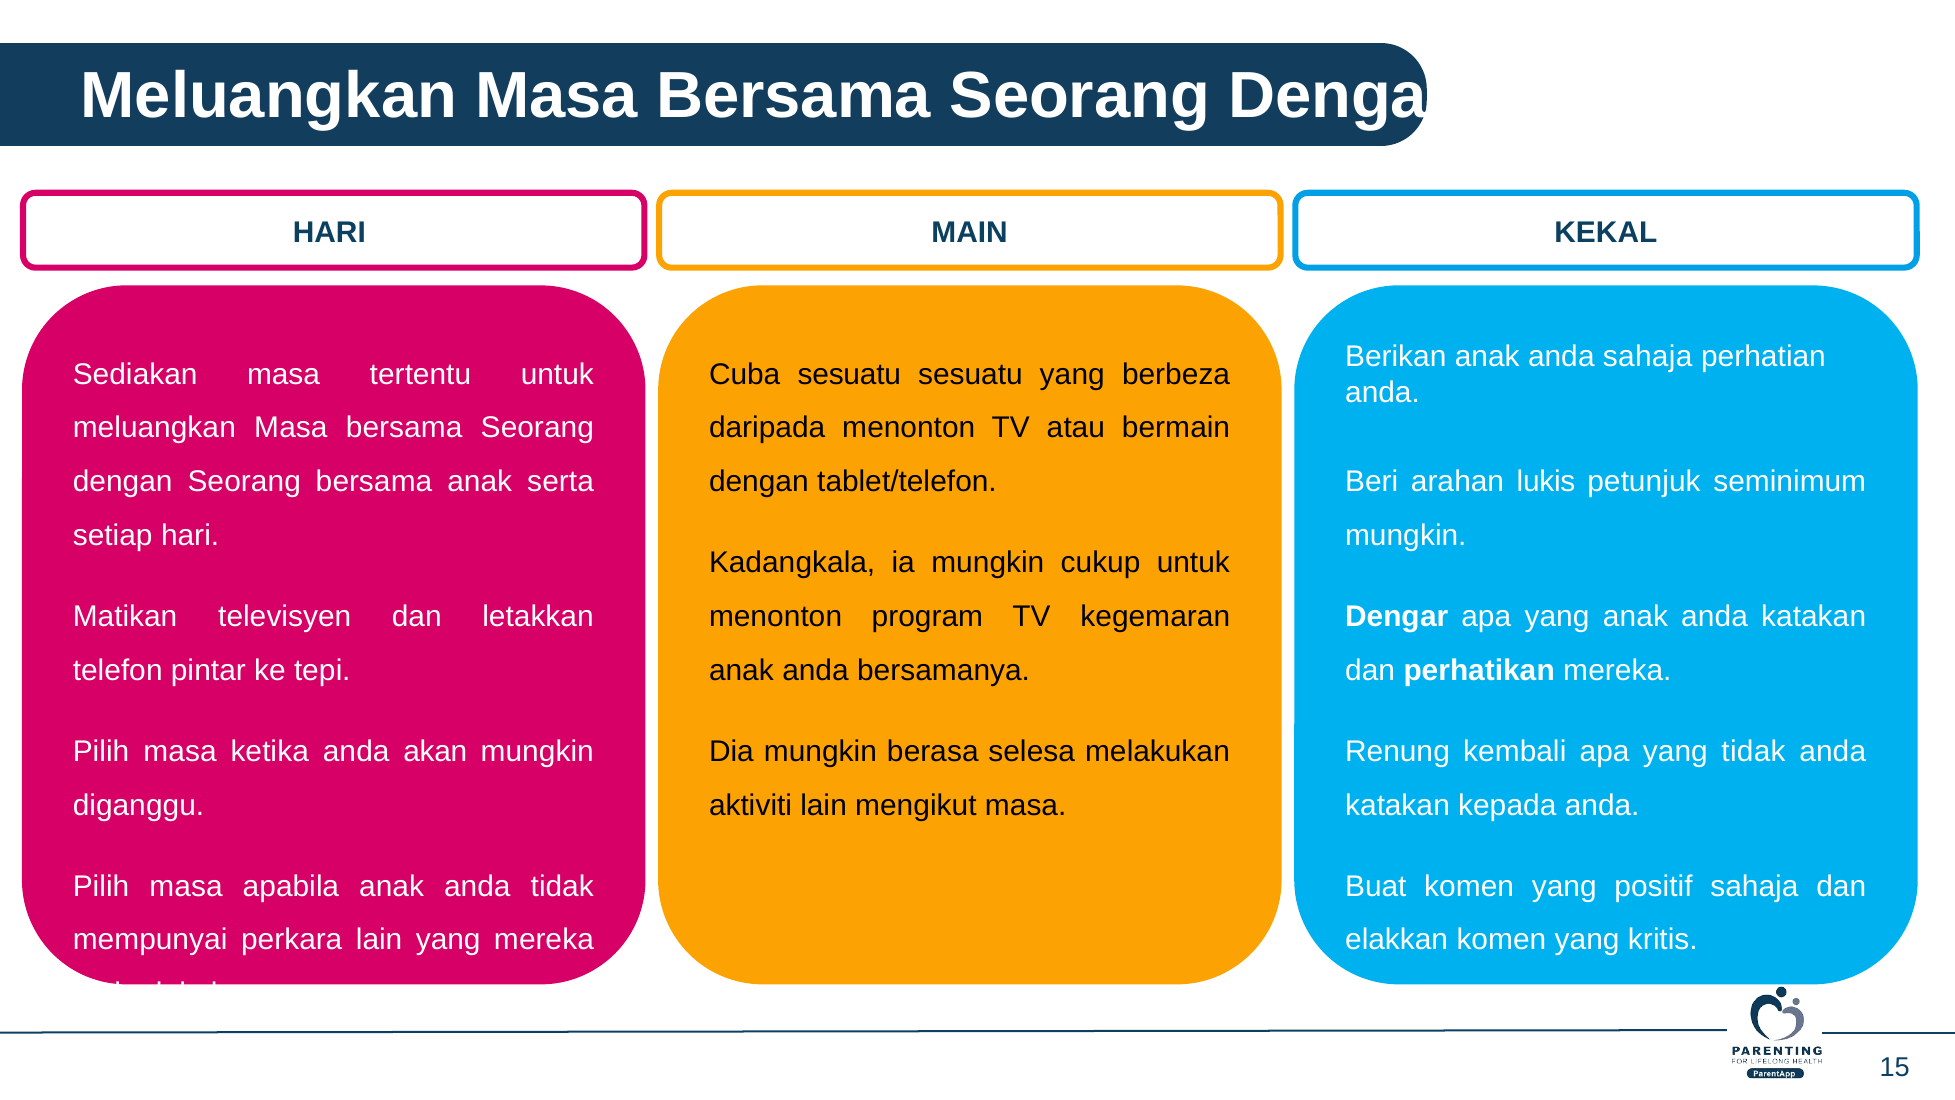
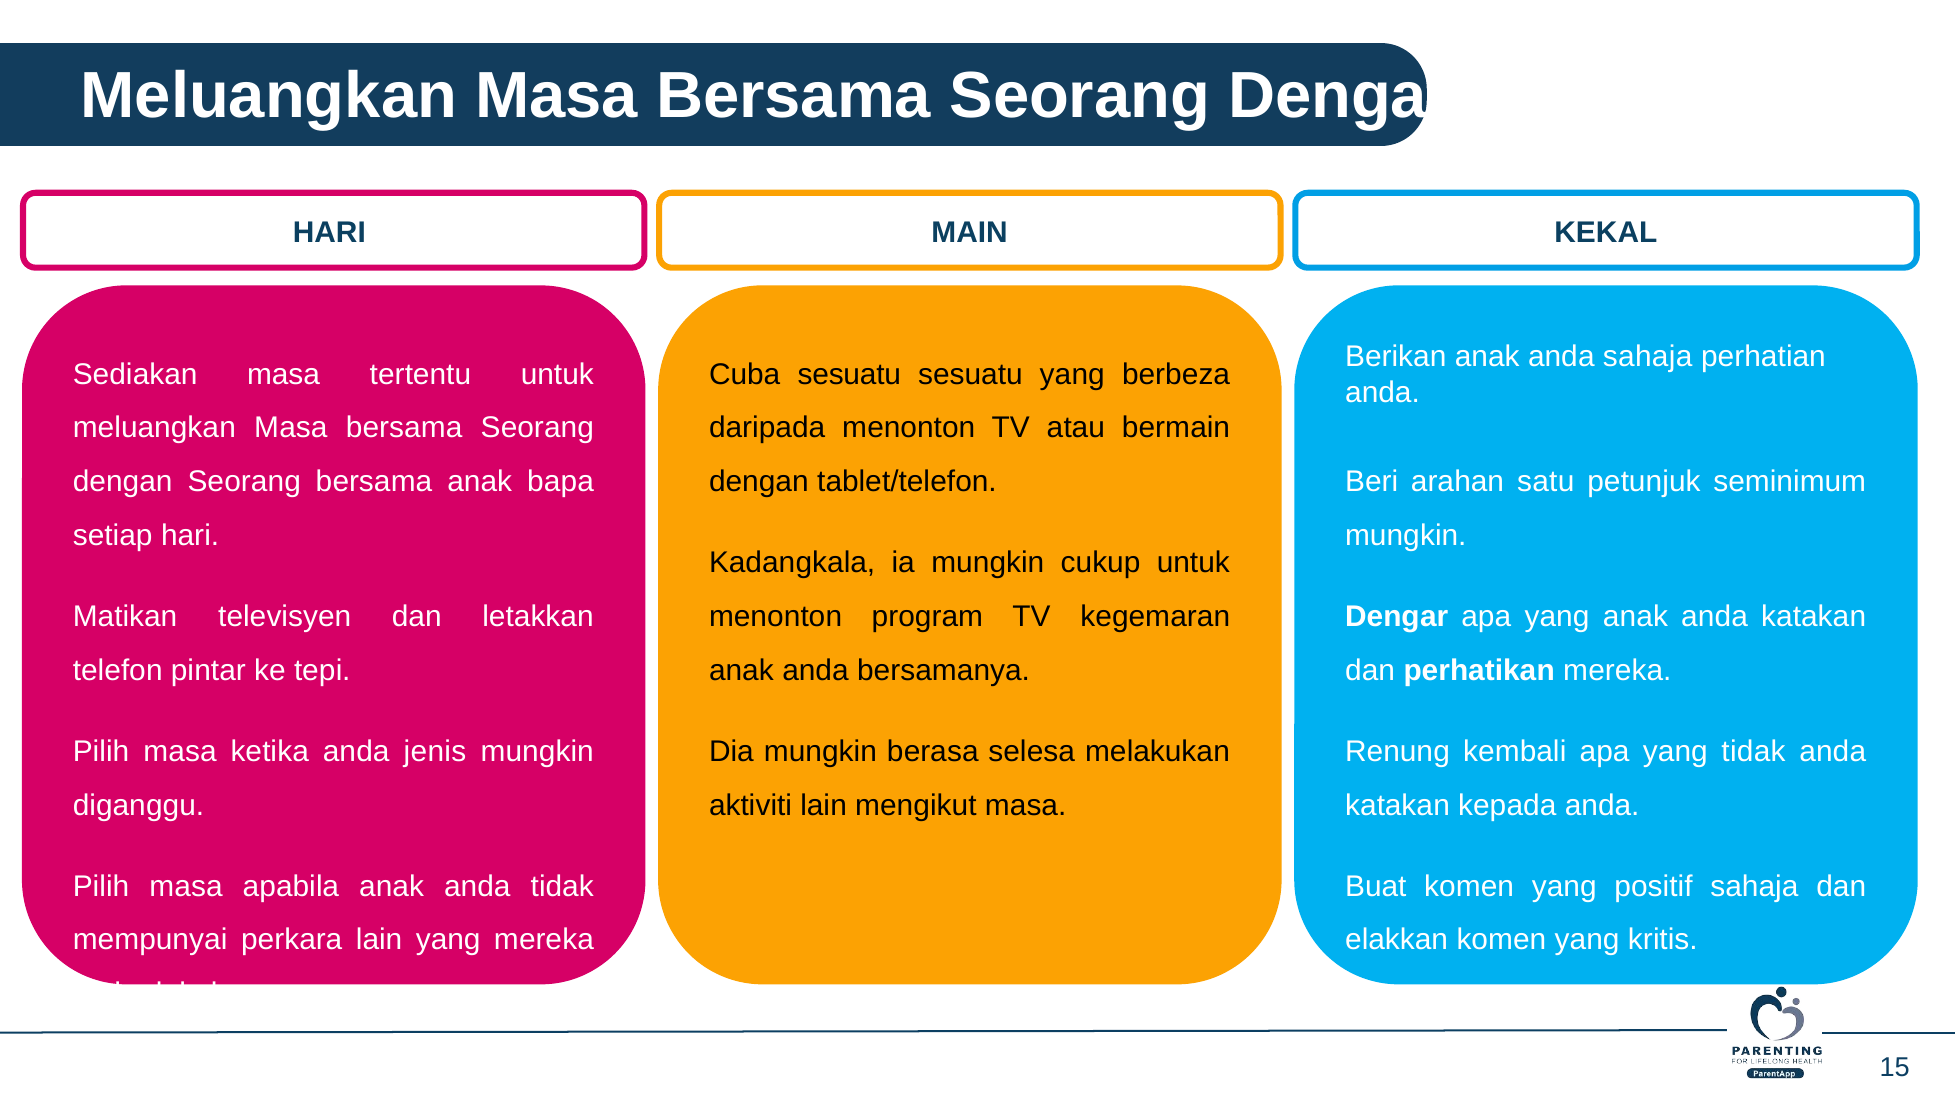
serta: serta -> bapa
lukis: lukis -> satu
akan: akan -> jenis
